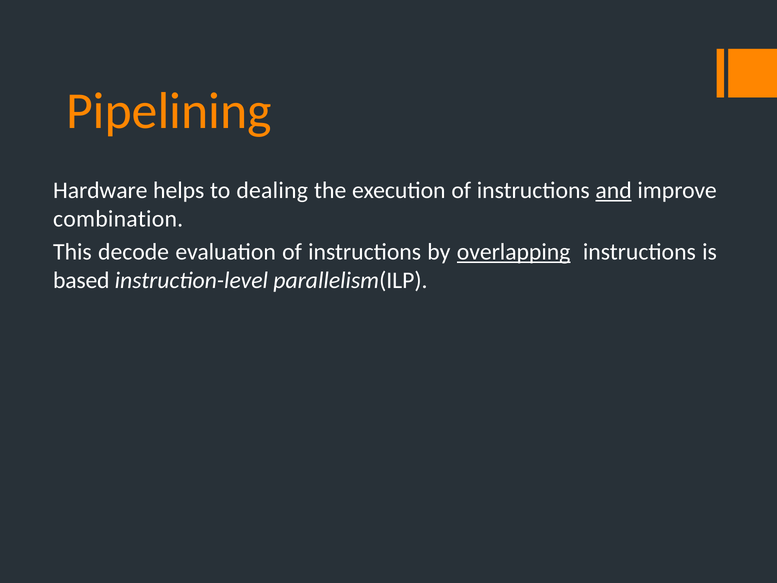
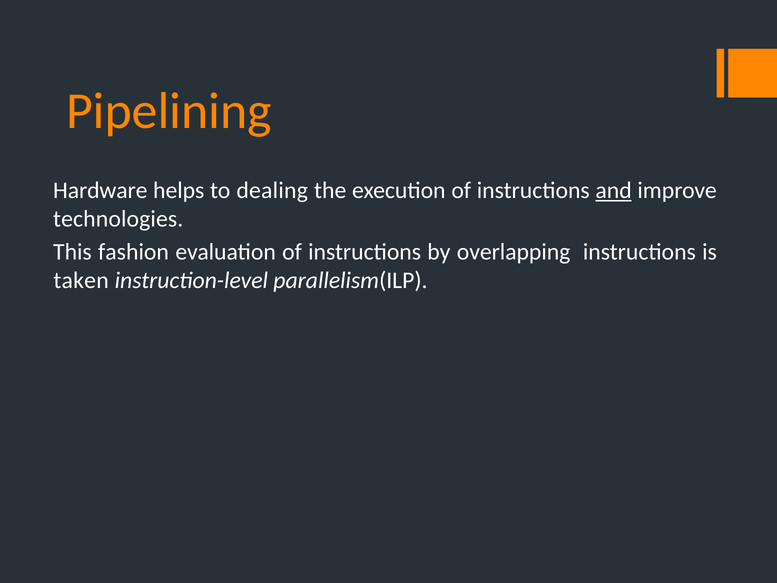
combination: combination -> technologies
decode: decode -> fashion
overlapping underline: present -> none
based: based -> taken
